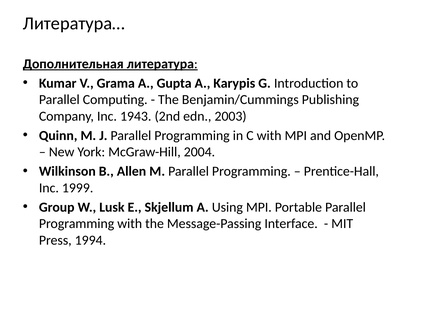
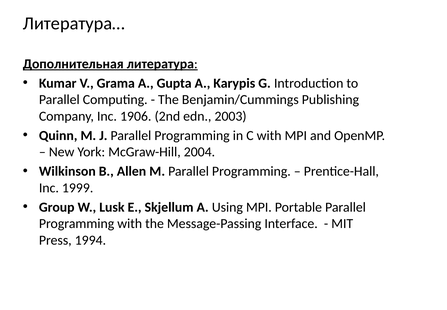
1943: 1943 -> 1906
